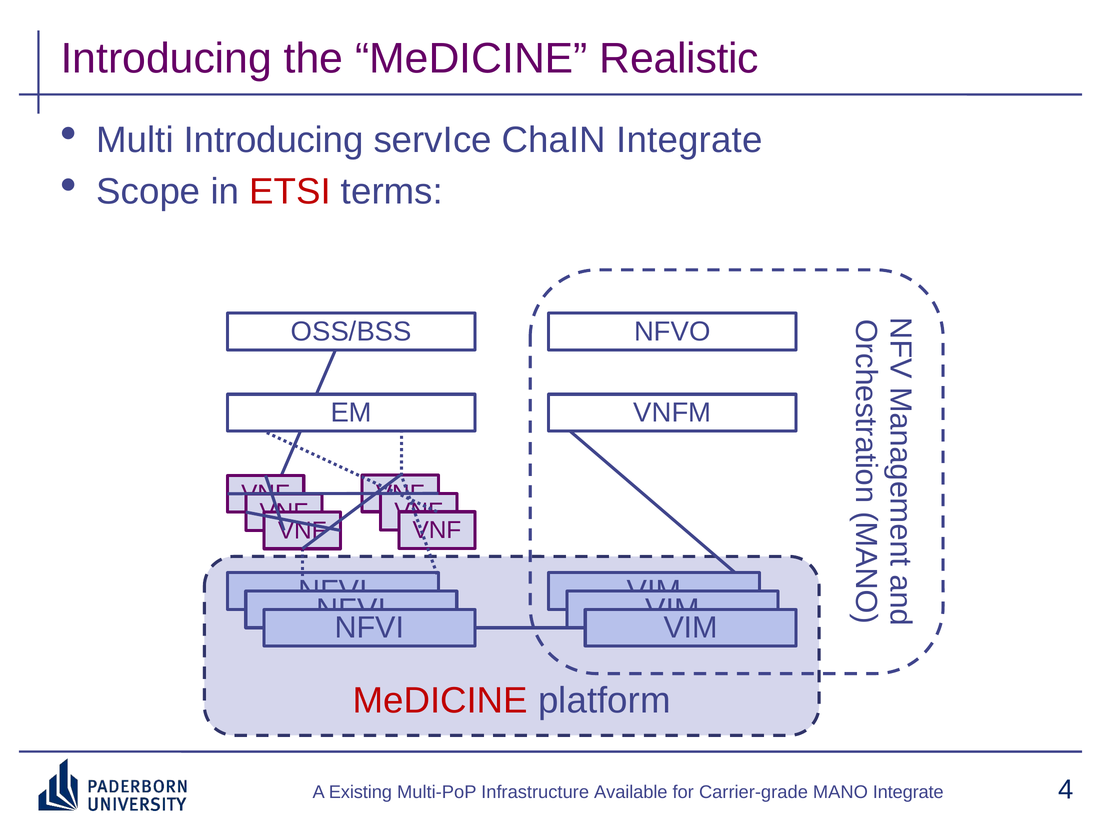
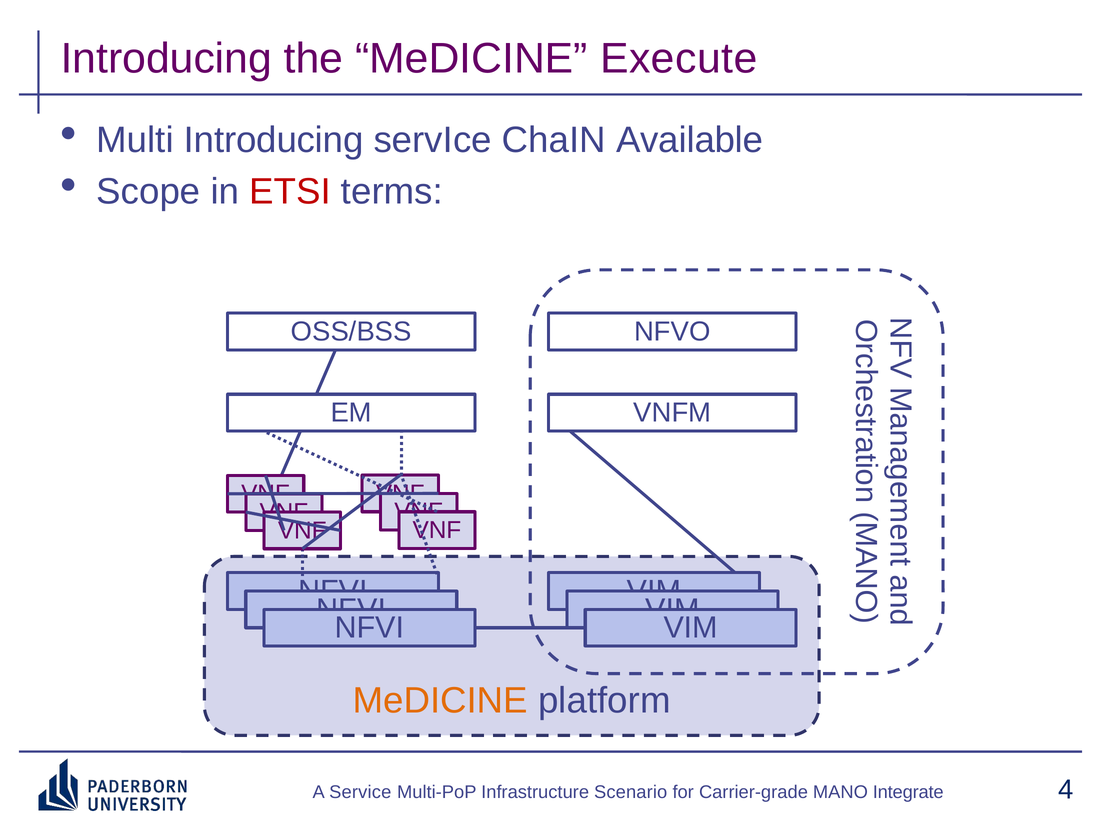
Realistic: Realistic -> Execute
ChaIN Integrate: Integrate -> Available
MeDICINE at (440, 701) colour: red -> orange
A Existing: Existing -> Service
Available: Available -> Scenario
